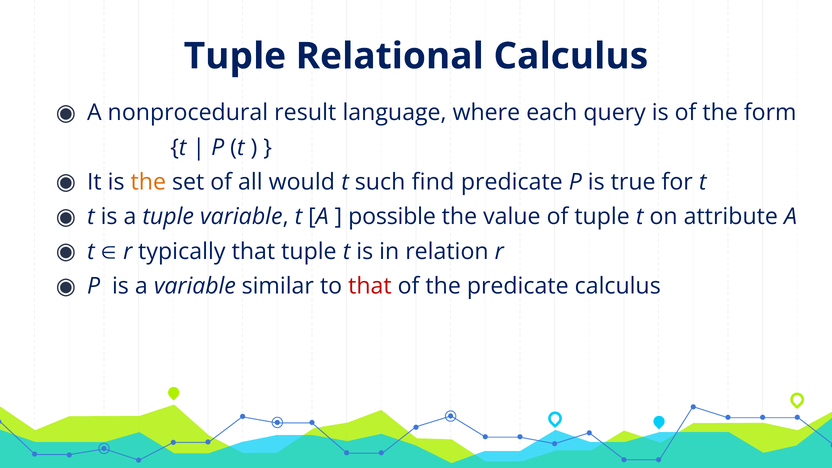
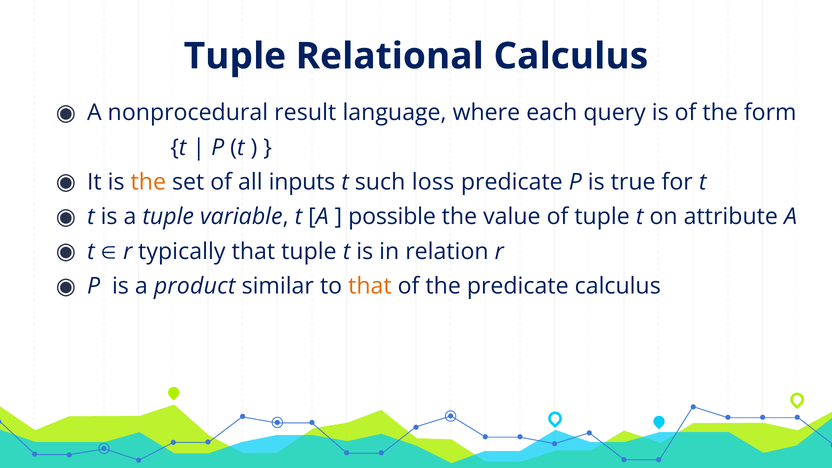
would: would -> inputs
find: find -> loss
a variable: variable -> product
that at (370, 286) colour: red -> orange
